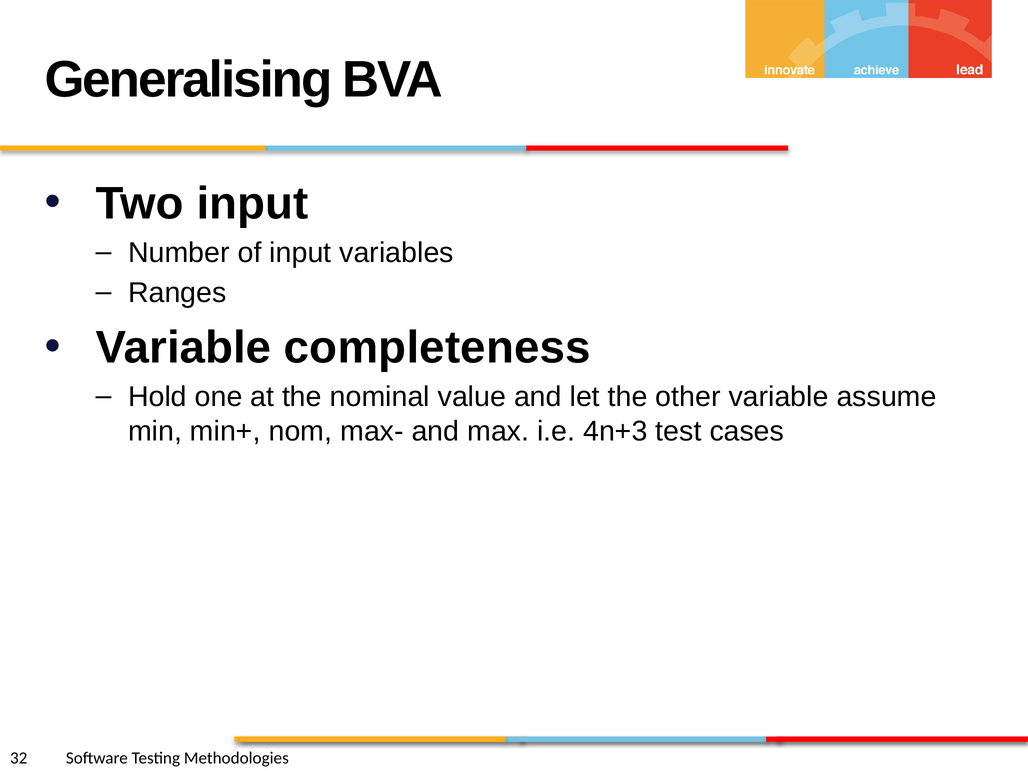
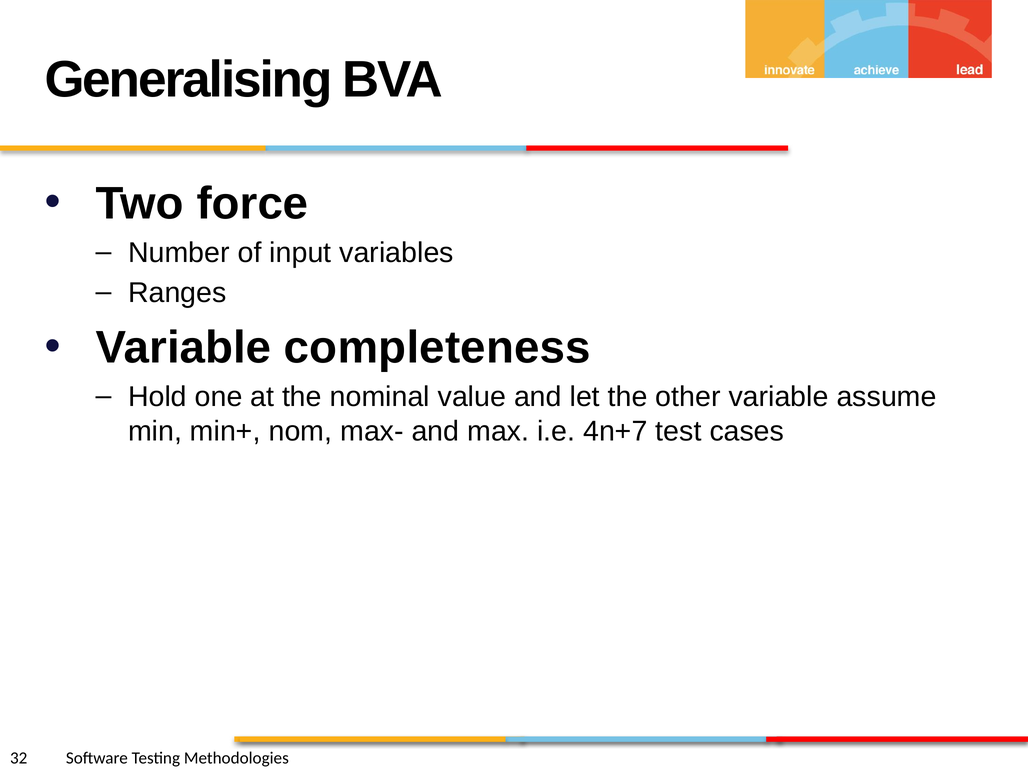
Two input: input -> force
4n+3: 4n+3 -> 4n+7
